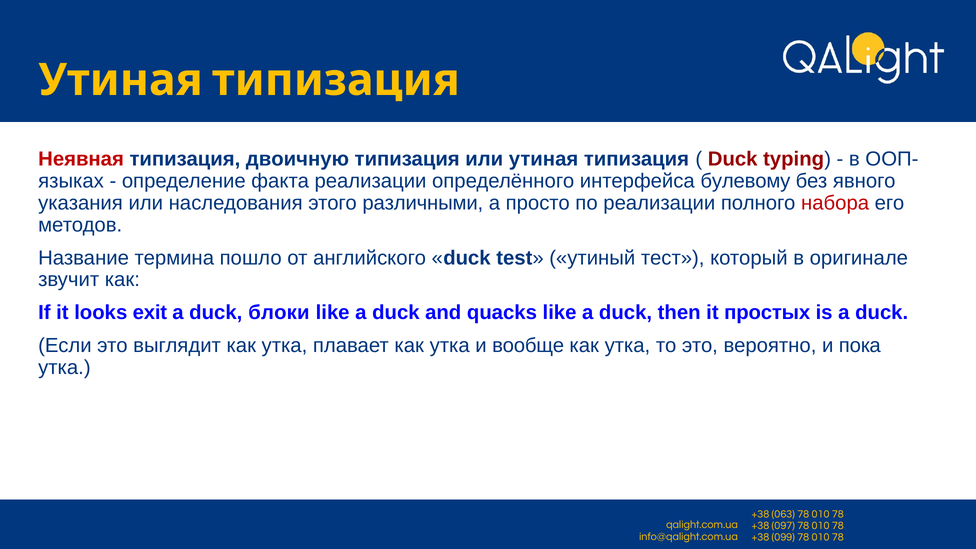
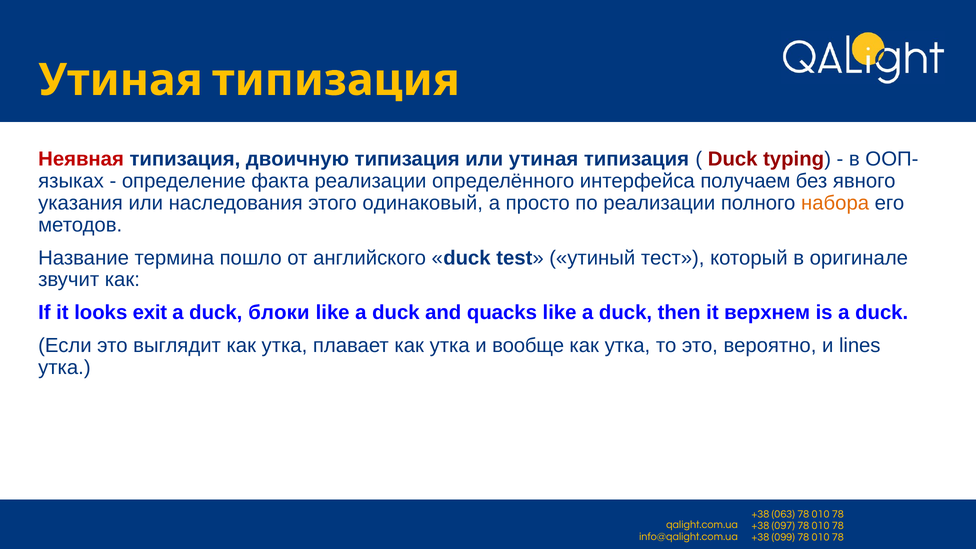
булевому: булевому -> получаем
различными: различными -> одинаковый
набора colour: red -> orange
простых: простых -> верхнем
пока: пока -> lines
